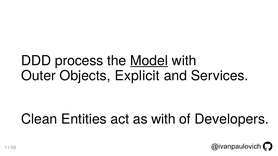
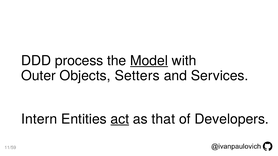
Explicit: Explicit -> Setters
Clean: Clean -> Intern
act underline: none -> present
as with: with -> that
